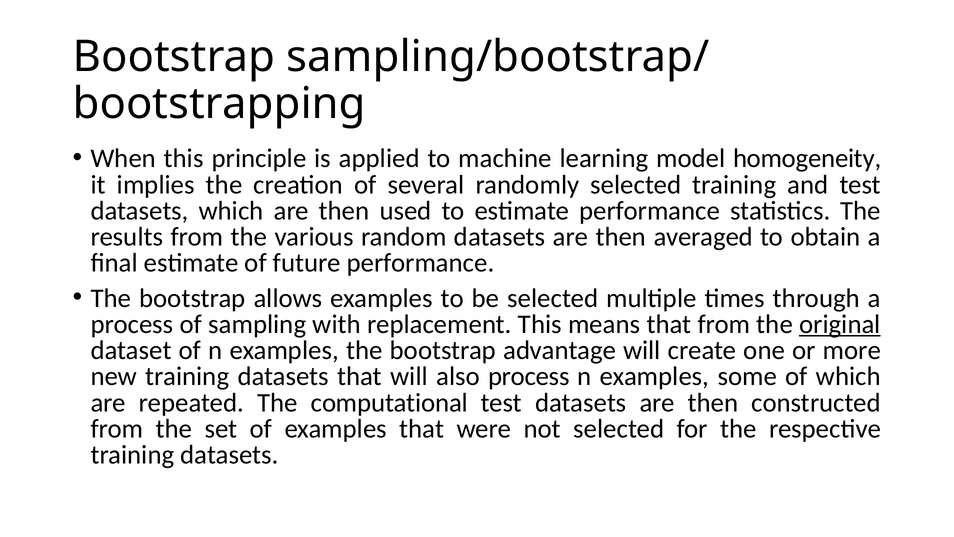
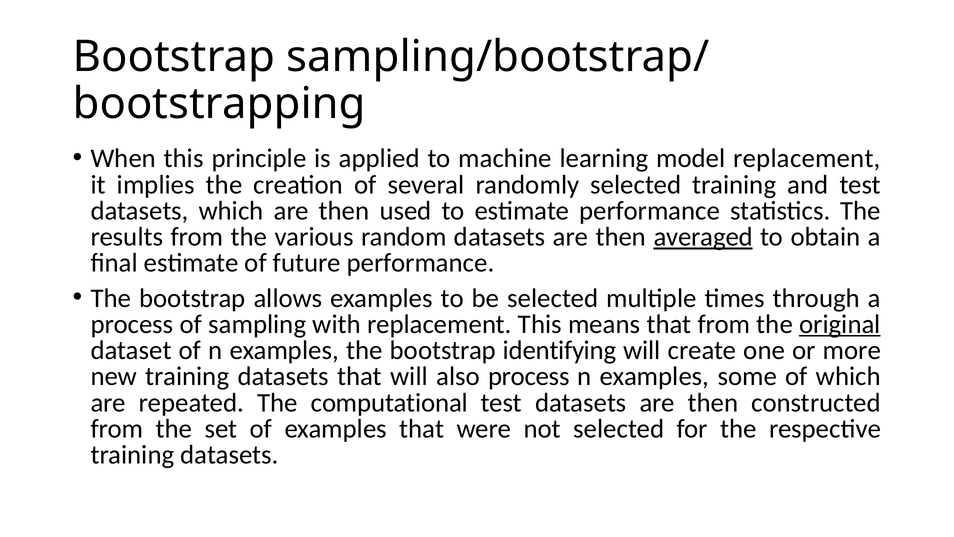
model homogeneity: homogeneity -> replacement
averaged underline: none -> present
advantage: advantage -> identifying
